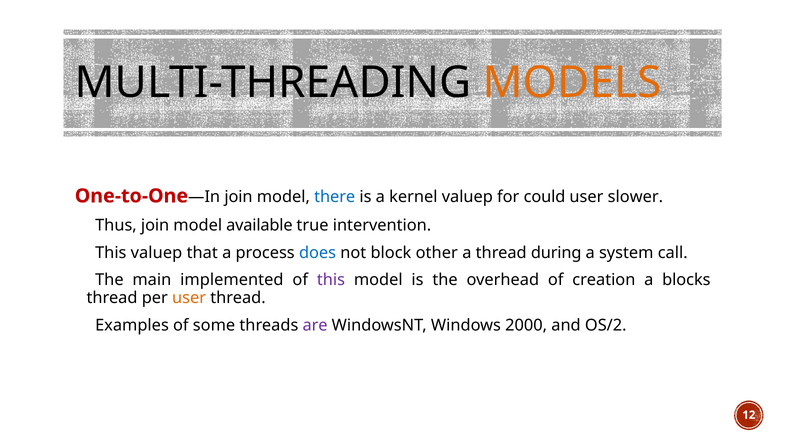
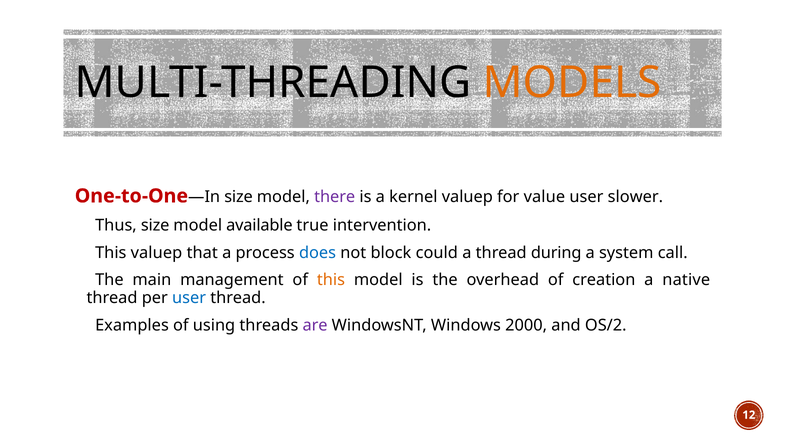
One-to-One—In join: join -> size
there colour: blue -> purple
could: could -> value
join at (155, 225): join -> size
other: other -> could
implemented: implemented -> management
this colour: purple -> orange
blocks: blocks -> native
user at (189, 298) colour: orange -> blue
some: some -> using
